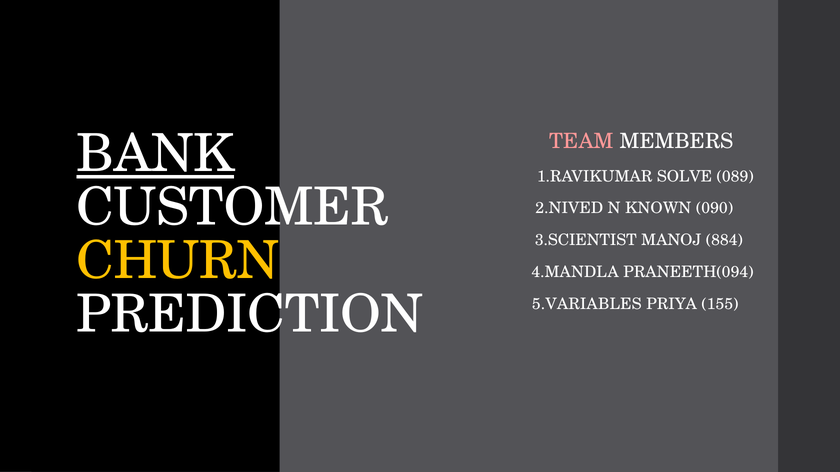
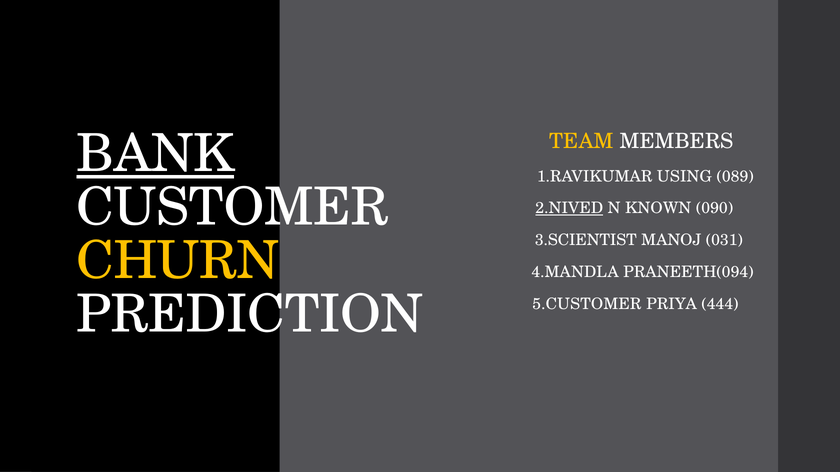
TEAM colour: pink -> yellow
SOLVE: SOLVE -> USING
2.NIVED underline: none -> present
884: 884 -> 031
5.VARIABLES: 5.VARIABLES -> 5.CUSTOMER
155: 155 -> 444
